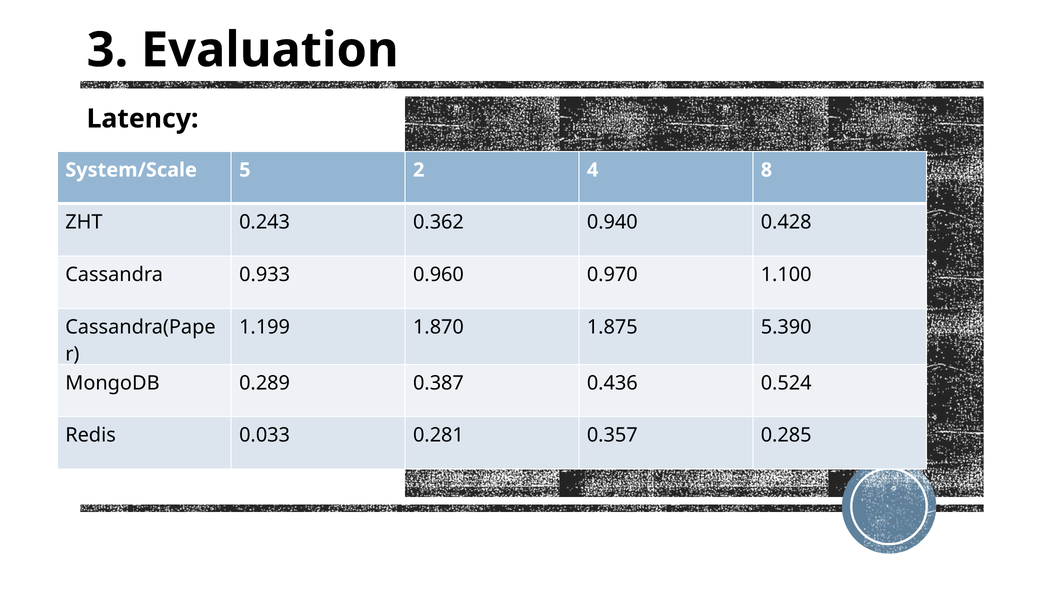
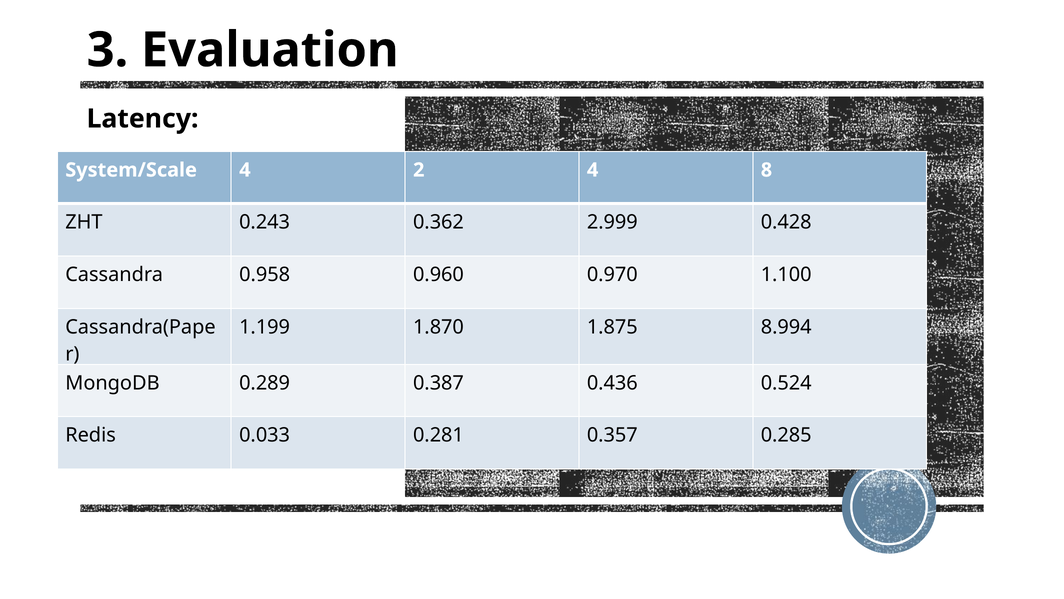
System/Scale 5: 5 -> 4
0.940: 0.940 -> 2.999
0.933: 0.933 -> 0.958
5.390: 5.390 -> 8.994
